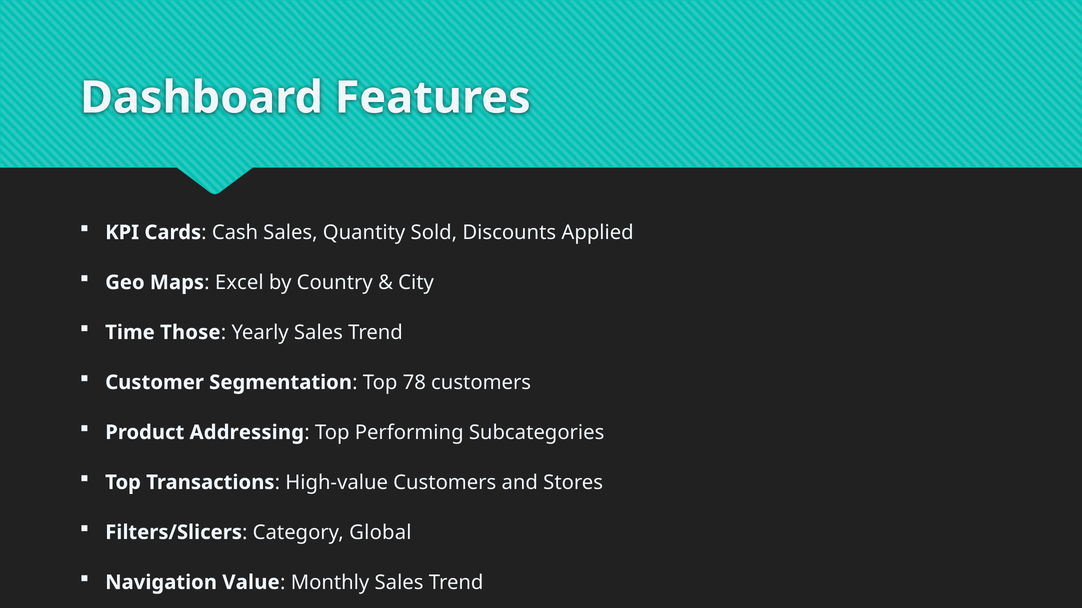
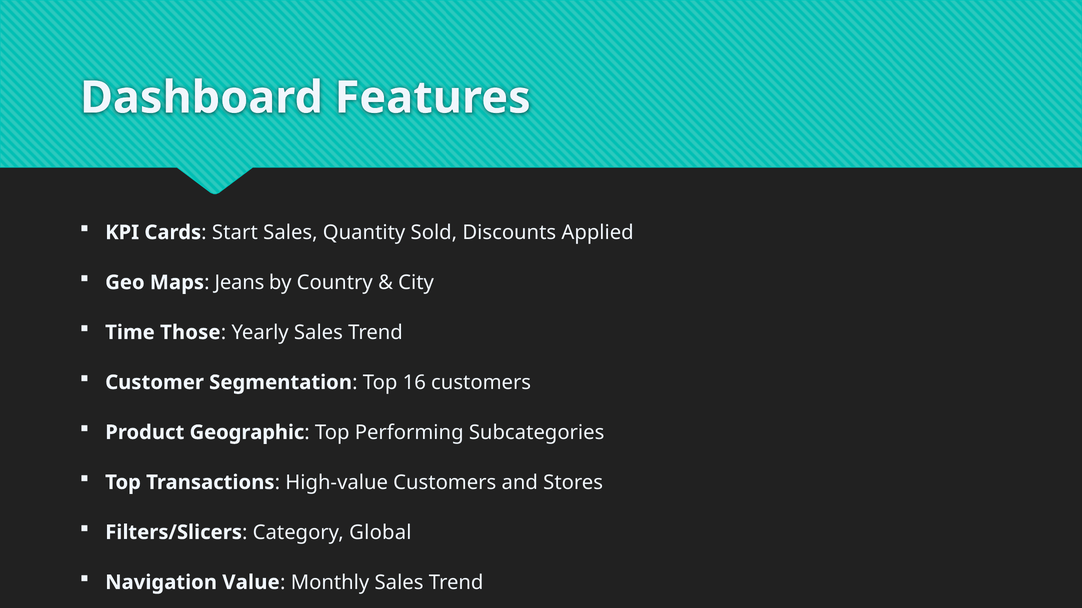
Cash: Cash -> Start
Excel: Excel -> Jeans
78: 78 -> 16
Addressing: Addressing -> Geographic
